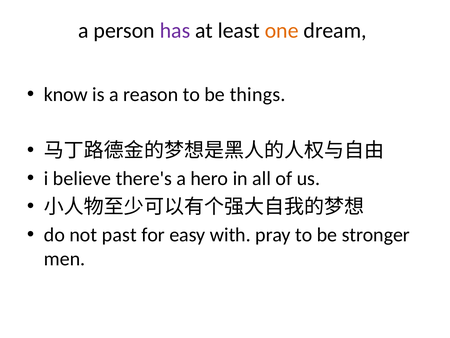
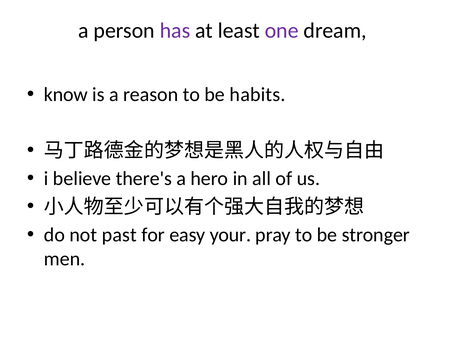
one colour: orange -> purple
things: things -> habits
with: with -> your
